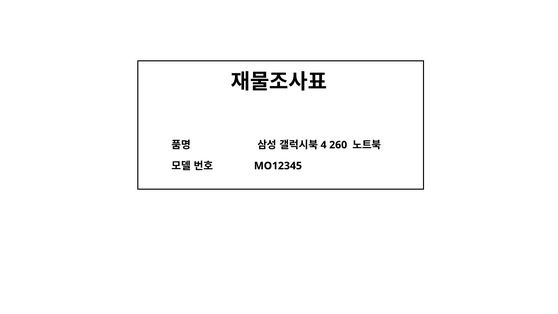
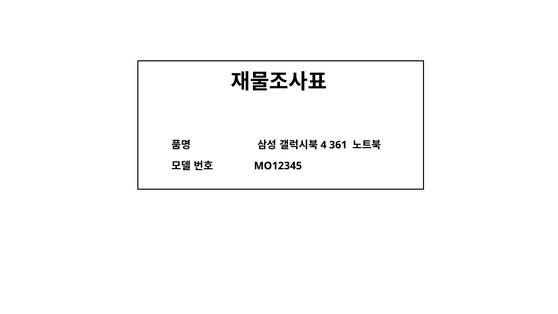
260: 260 -> 361
